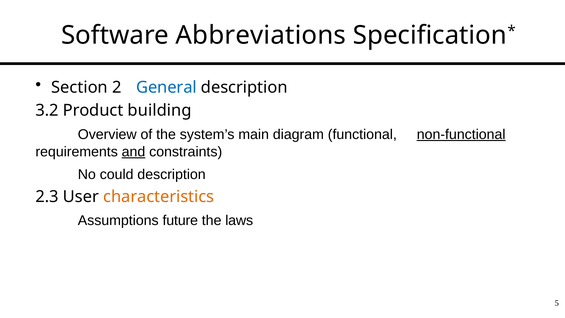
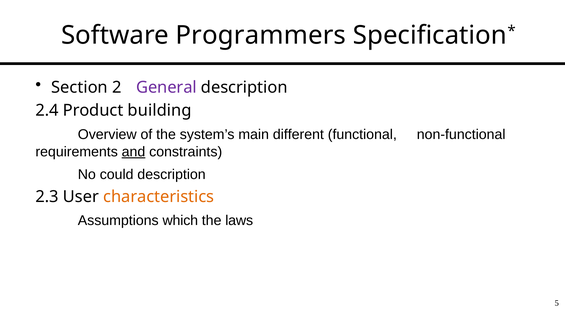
Abbreviations: Abbreviations -> Programmers
General colour: blue -> purple
3.2: 3.2 -> 2.4
diagram: diagram -> different
non-functional underline: present -> none
future: future -> which
